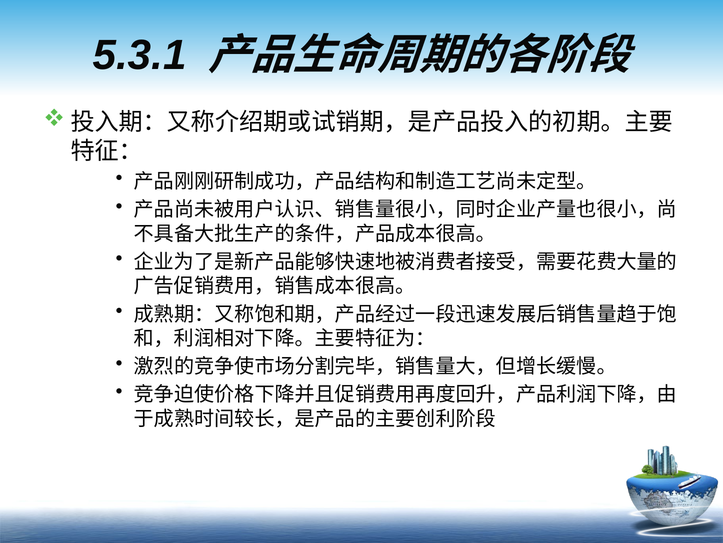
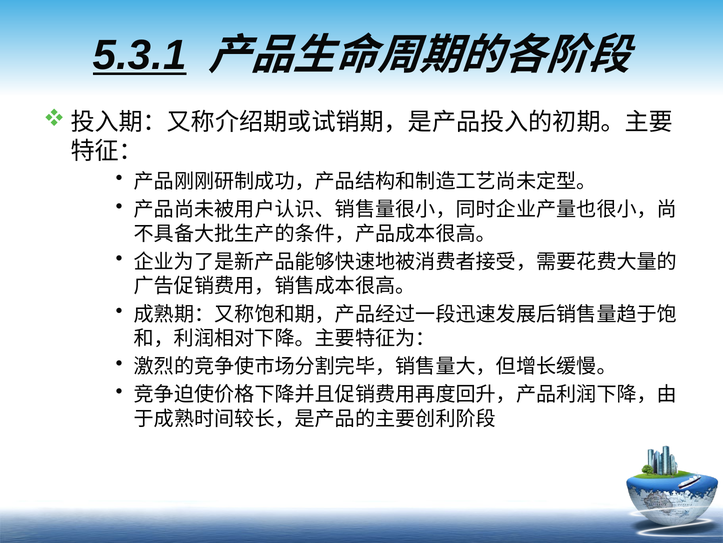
5.3.1 underline: none -> present
